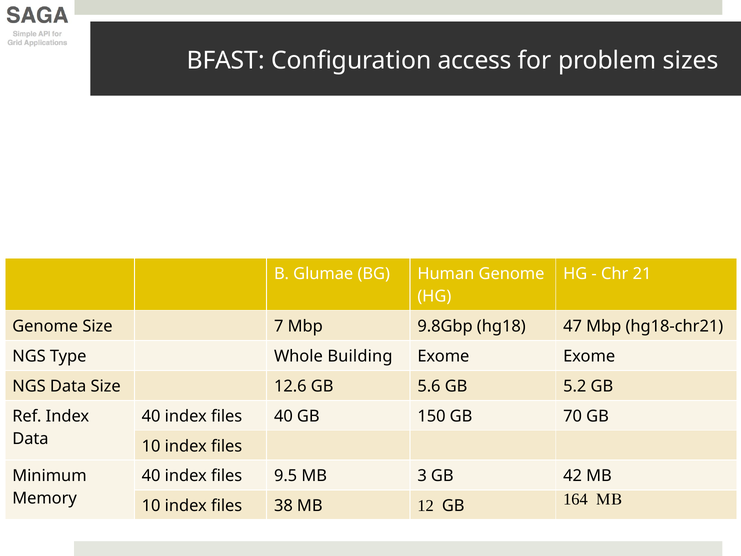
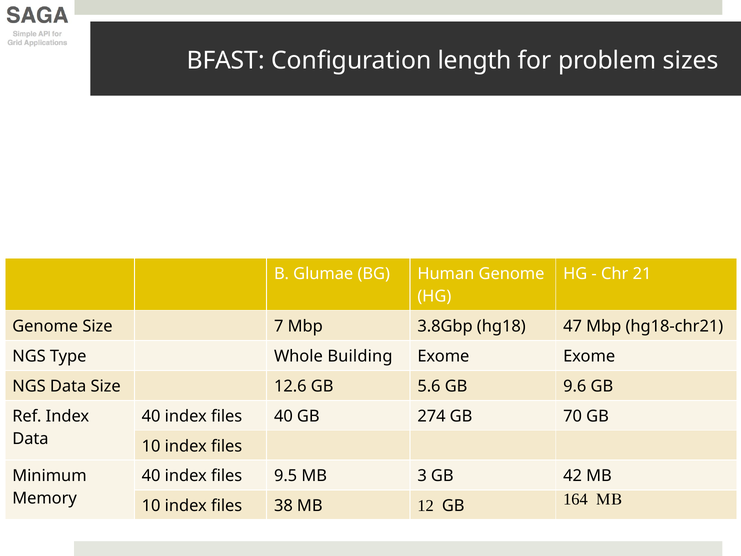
access: access -> length
9.8Gbp: 9.8Gbp -> 3.8Gbp
5.2: 5.2 -> 9.6
150: 150 -> 274
